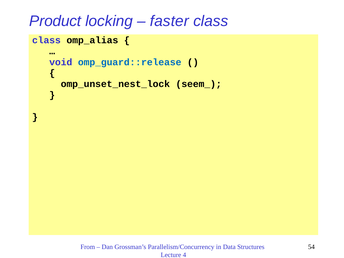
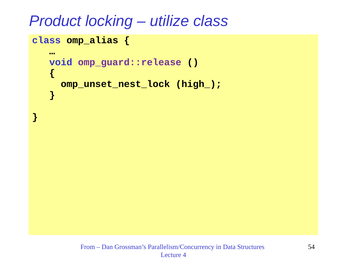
faster: faster -> utilize
omp_guard::release colour: blue -> purple
seem_: seem_ -> high_
